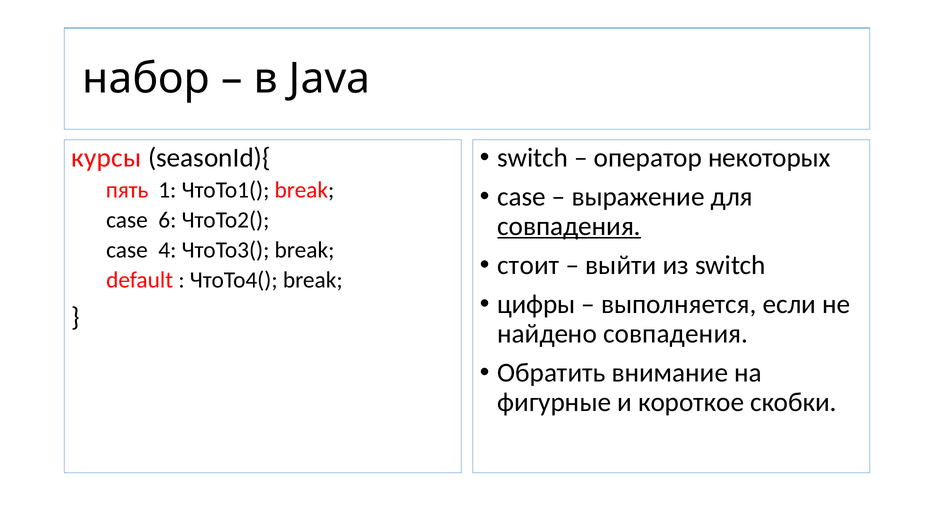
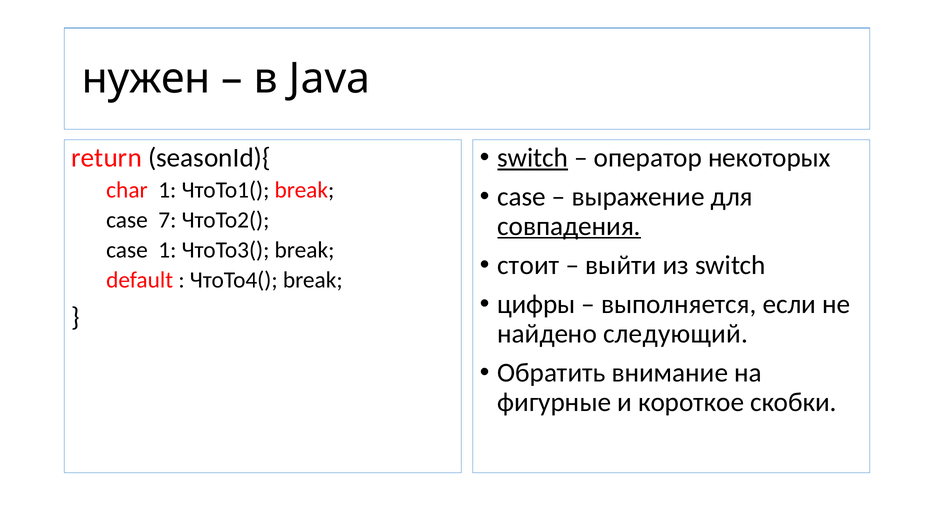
набор: набор -> нужен
switch at (533, 158) underline: none -> present
курсы: курсы -> return
пять: пять -> char
6: 6 -> 7
case 4: 4 -> 1
найдено совпадения: совпадения -> следующий
